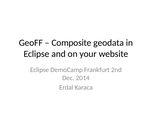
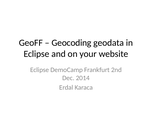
Composite: Composite -> Geocoding
